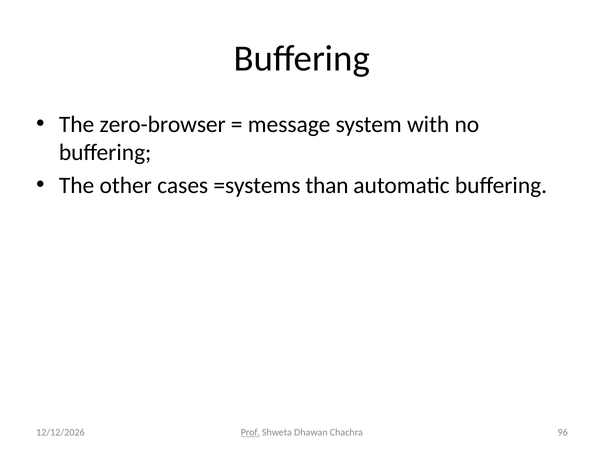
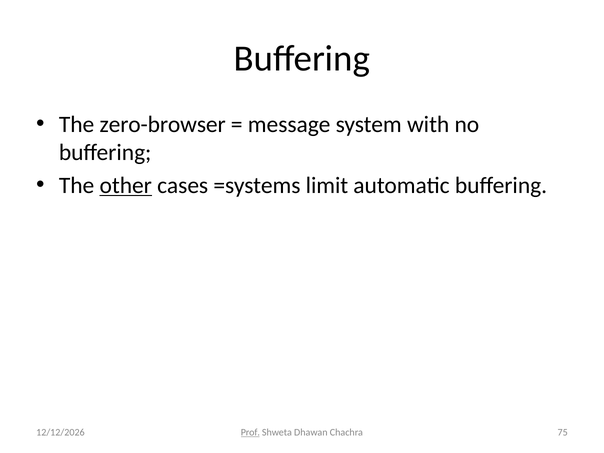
other underline: none -> present
than: than -> limit
96: 96 -> 75
